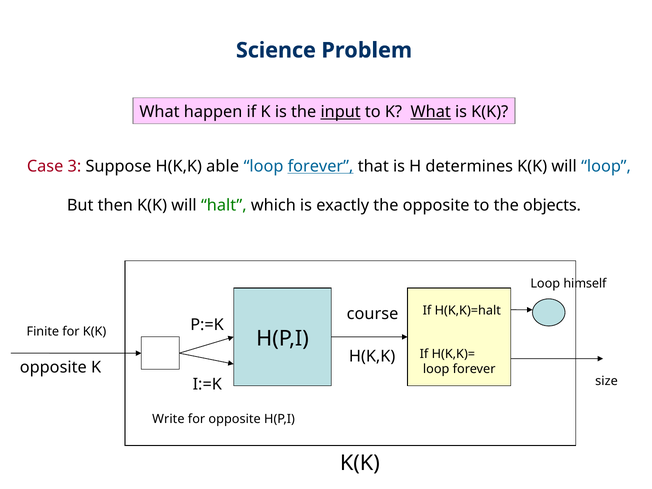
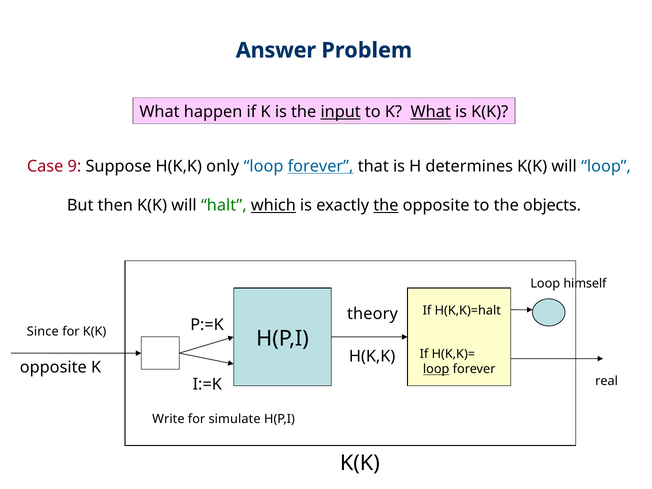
Science: Science -> Answer
3: 3 -> 9
able: able -> only
which underline: none -> present
the at (386, 205) underline: none -> present
course: course -> theory
Finite: Finite -> Since
loop at (436, 369) underline: none -> present
size: size -> real
for opposite: opposite -> simulate
